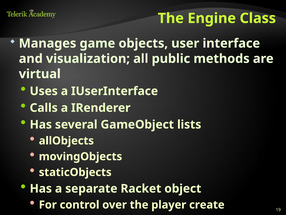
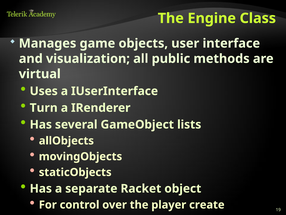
Calls: Calls -> Turn
